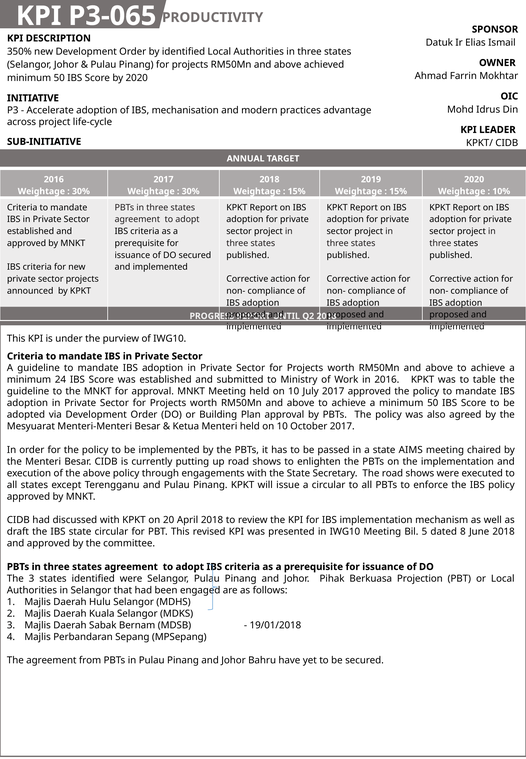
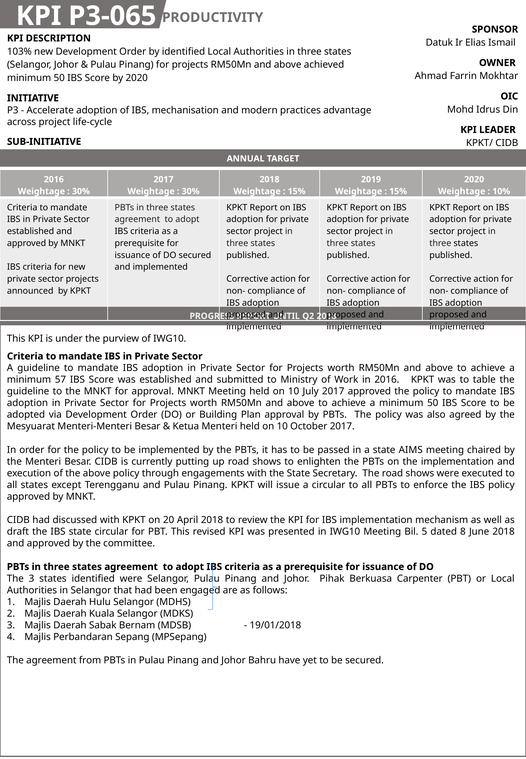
350%: 350% -> 103%
24: 24 -> 57
Projection: Projection -> Carpenter
